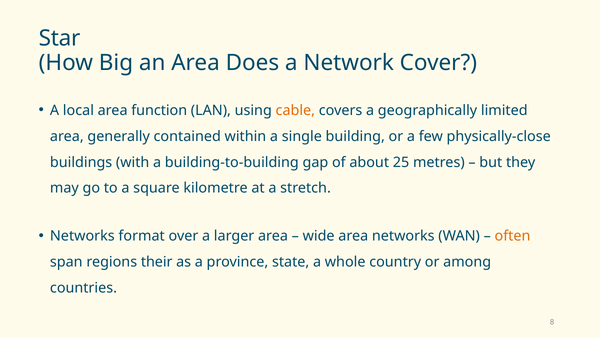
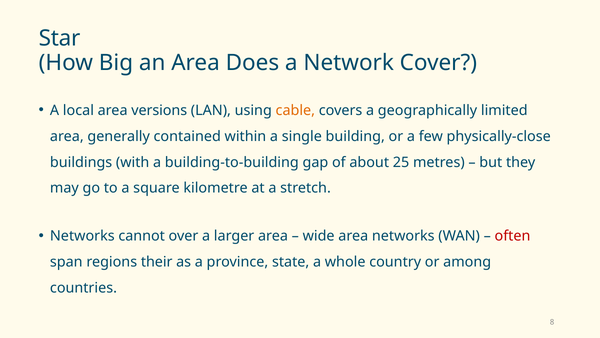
function: function -> versions
format: format -> cannot
often colour: orange -> red
